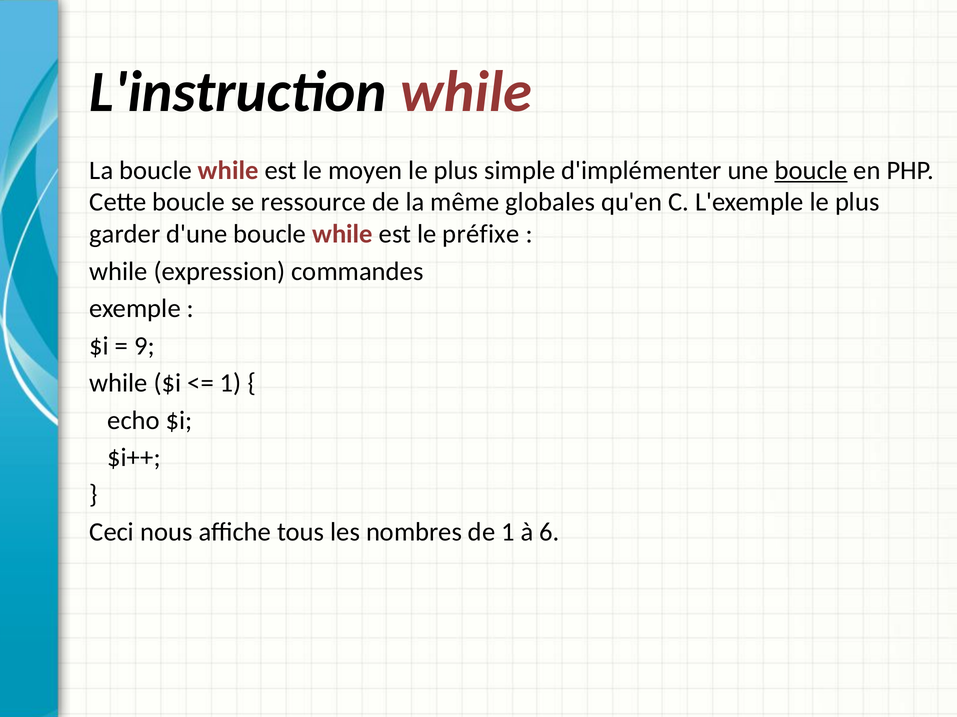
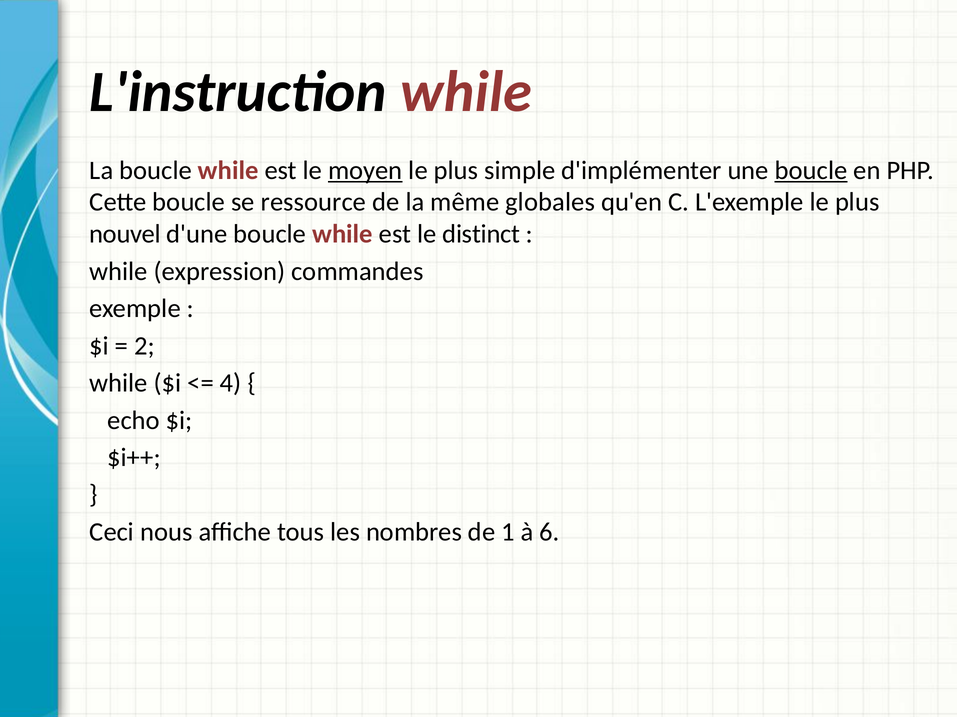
moyen underline: none -> present
garder: garder -> nouvel
préfixe: préfixe -> distinct
9: 9 -> 2
1 at (231, 383): 1 -> 4
